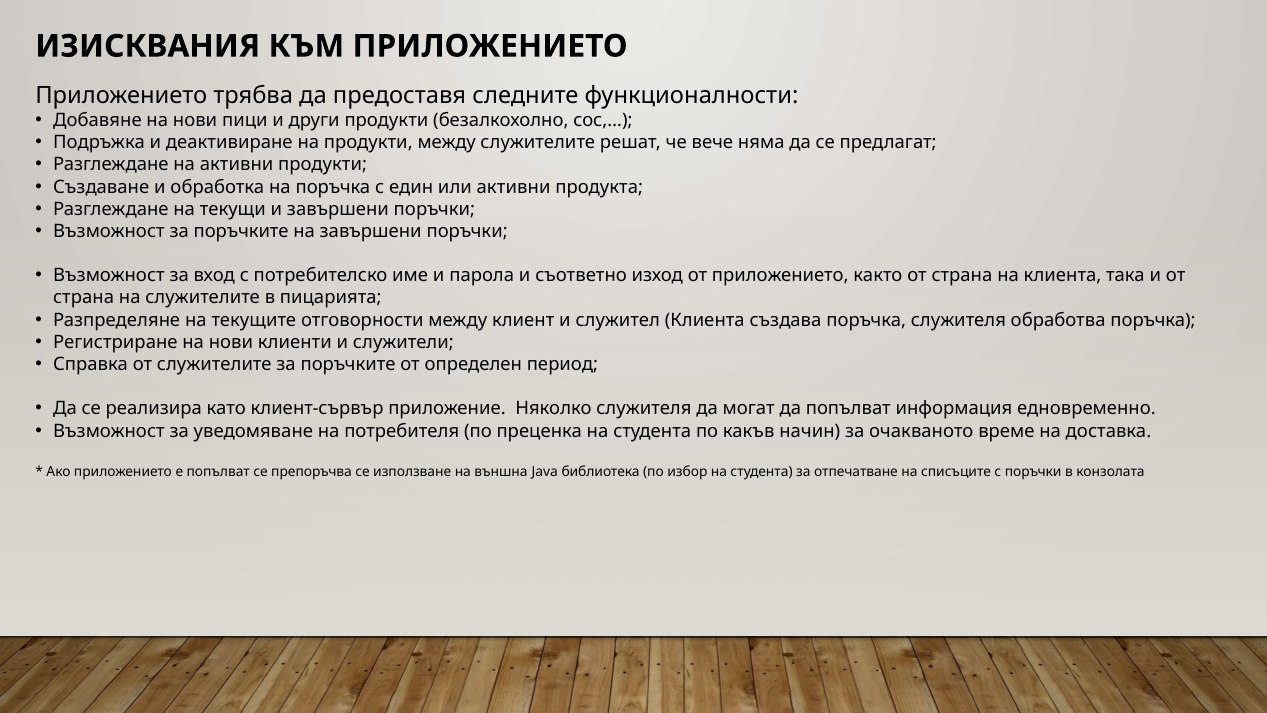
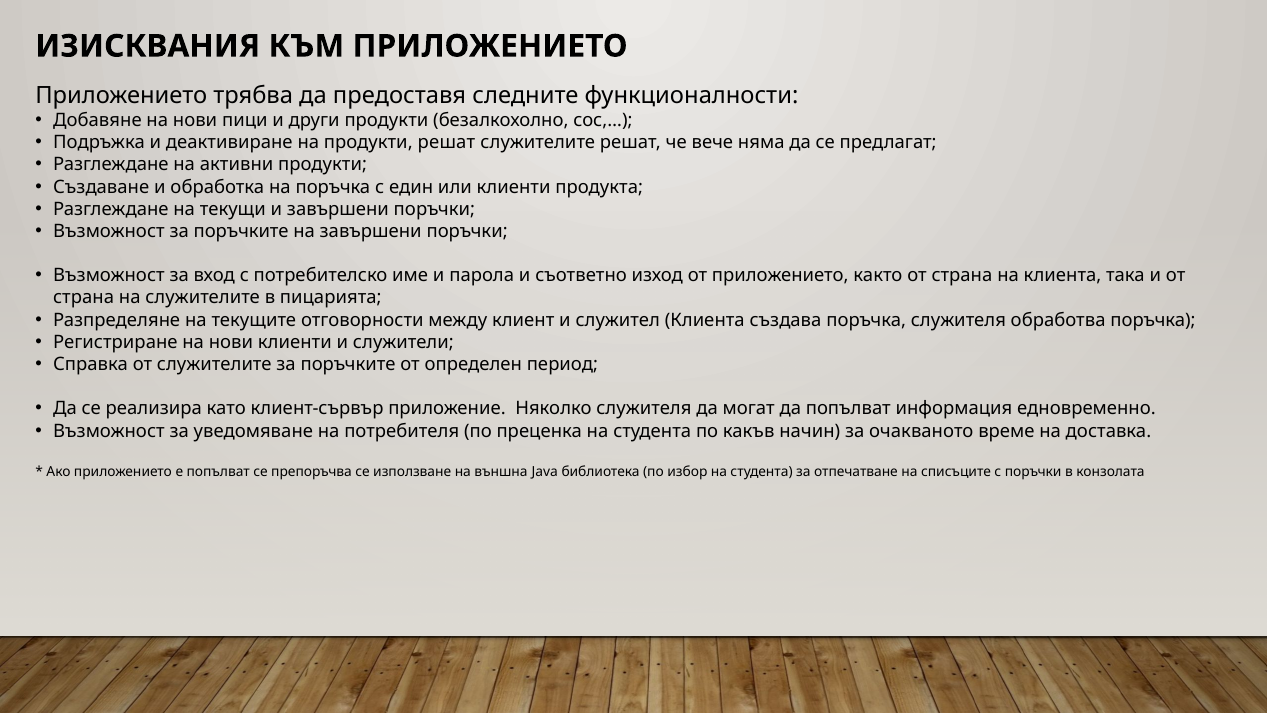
продукти между: между -> решат
или активни: активни -> клиенти
